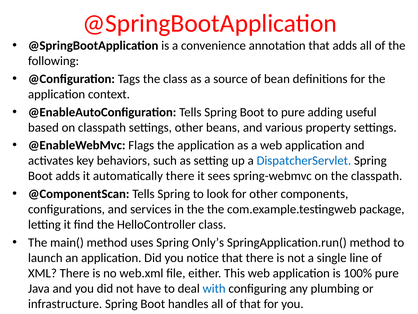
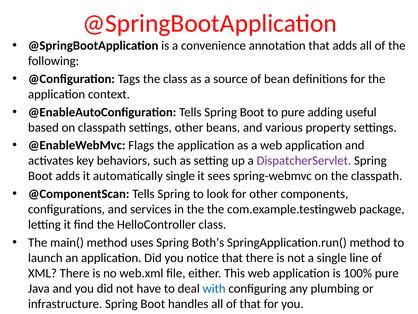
DispatcherServlet colour: blue -> purple
automatically there: there -> single
Only’s: Only’s -> Both’s
